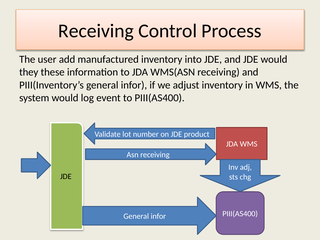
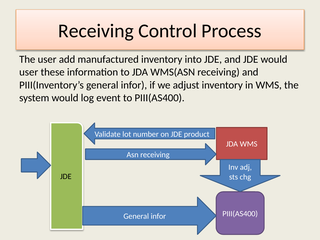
they at (29, 72): they -> user
